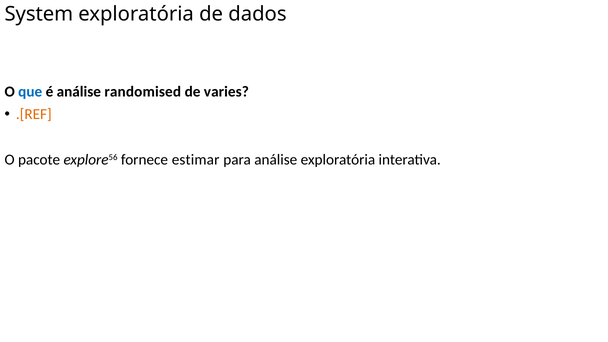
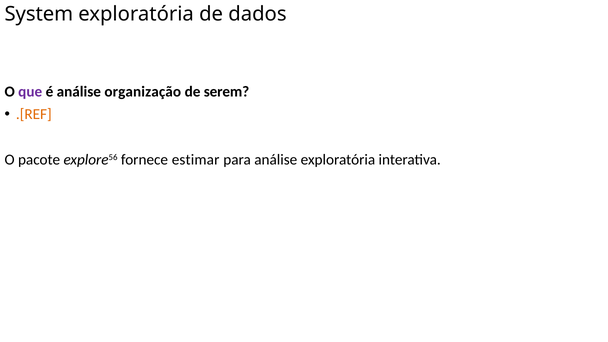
que colour: blue -> purple
randomised: randomised -> organização
varies: varies -> serem
